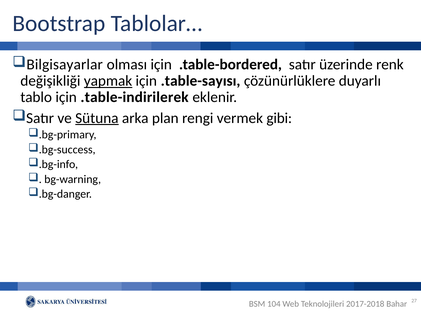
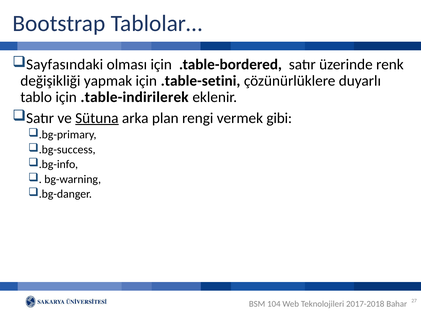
Bilgisayarlar: Bilgisayarlar -> Sayfasındaki
yapmak underline: present -> none
.table-sayısı: .table-sayısı -> .table-setini
